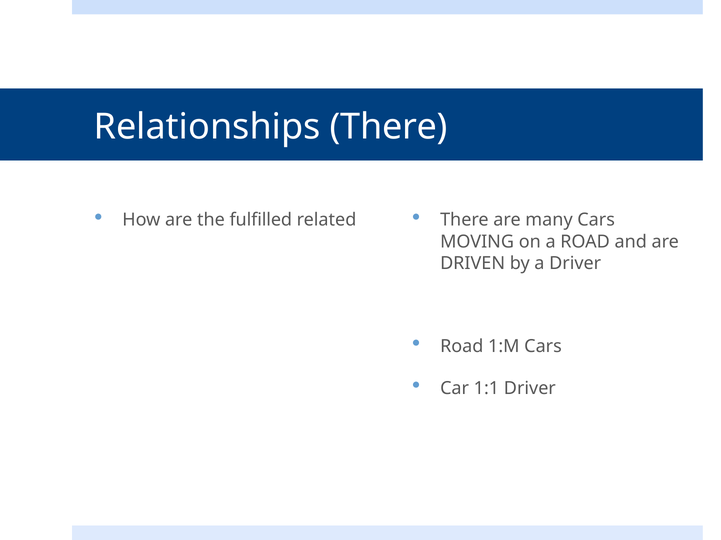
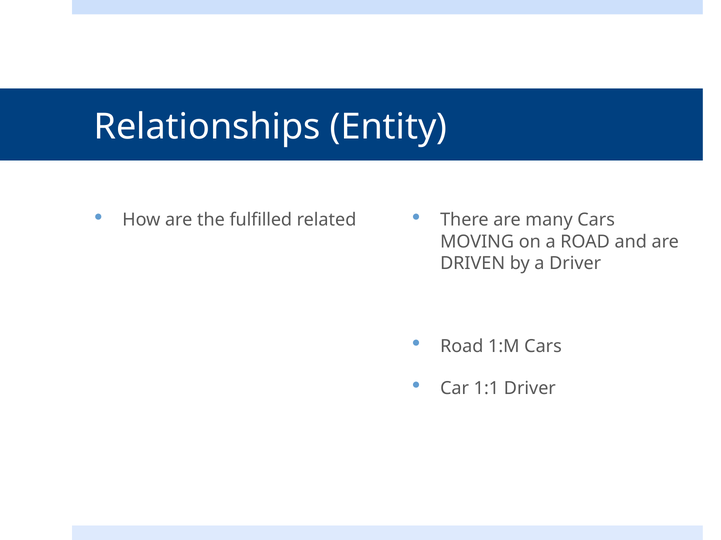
Relationships There: There -> Entity
